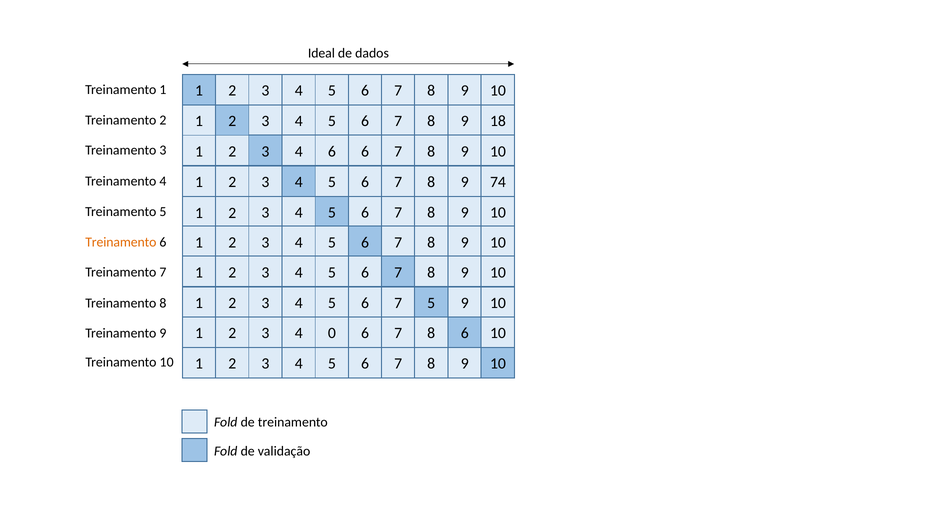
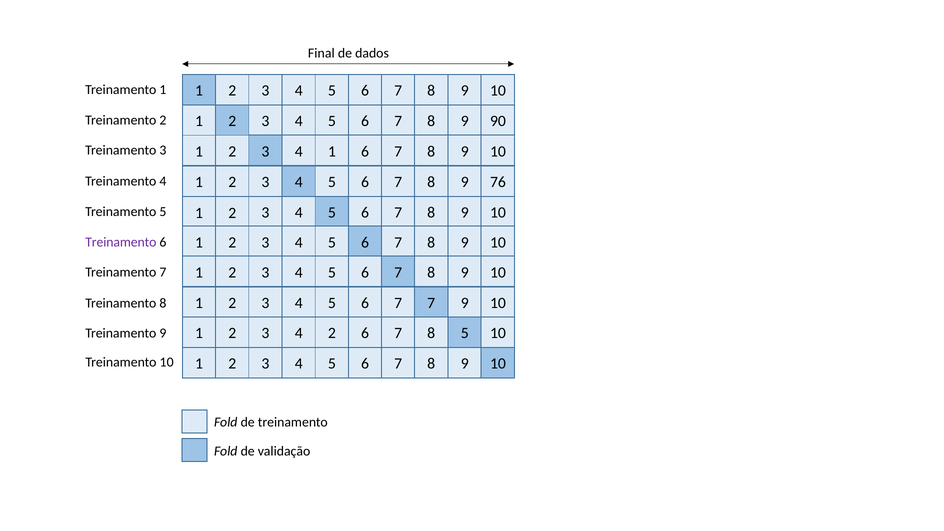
Ideal: Ideal -> Final
18: 18 -> 90
4 6: 6 -> 1
74: 74 -> 76
Treinamento at (121, 242) colour: orange -> purple
6 5: 5 -> 7
4 0: 0 -> 2
8 6: 6 -> 5
